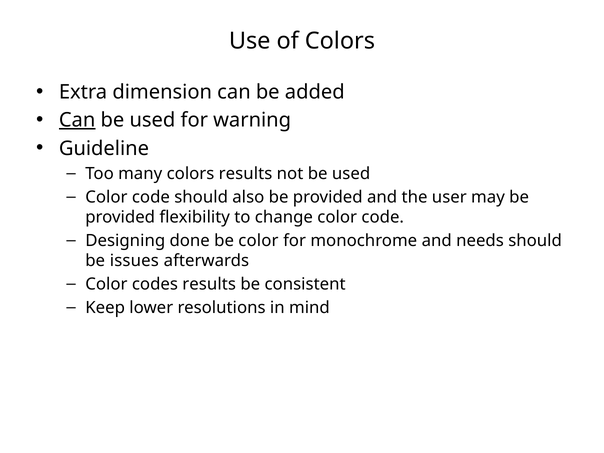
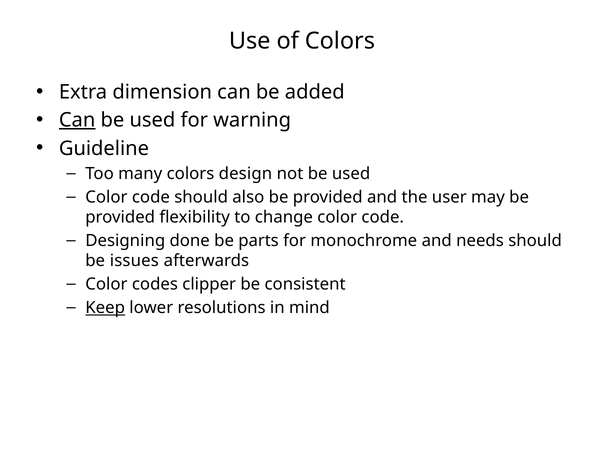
colors results: results -> design
be color: color -> parts
codes results: results -> clipper
Keep underline: none -> present
